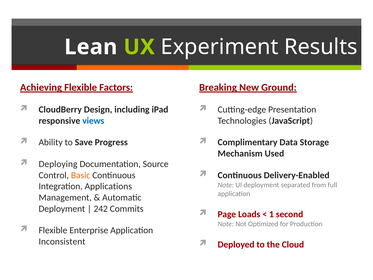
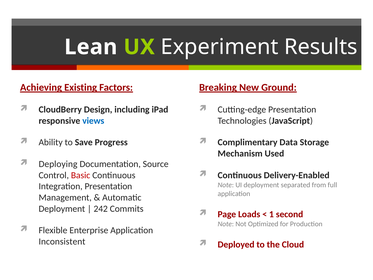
Achieving Flexible: Flexible -> Existing
Basic colour: orange -> red
Integration Applications: Applications -> Presentation
